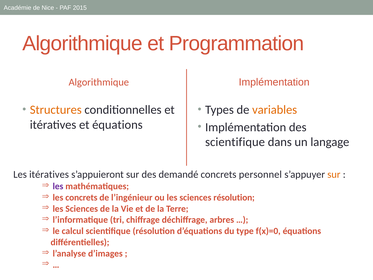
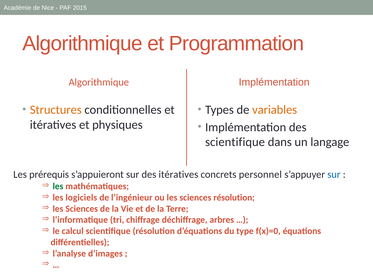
et équations: équations -> physiques
Les itératives: itératives -> prérequis
des demandé: demandé -> itératives
sur at (334, 174) colour: orange -> blue
les at (58, 186) colour: purple -> green
les concrets: concrets -> logiciels
